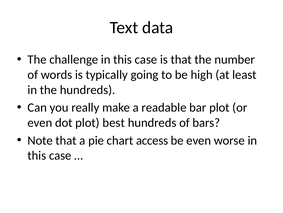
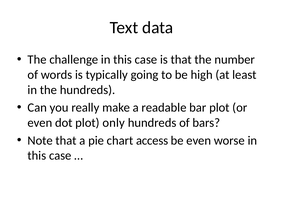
best: best -> only
